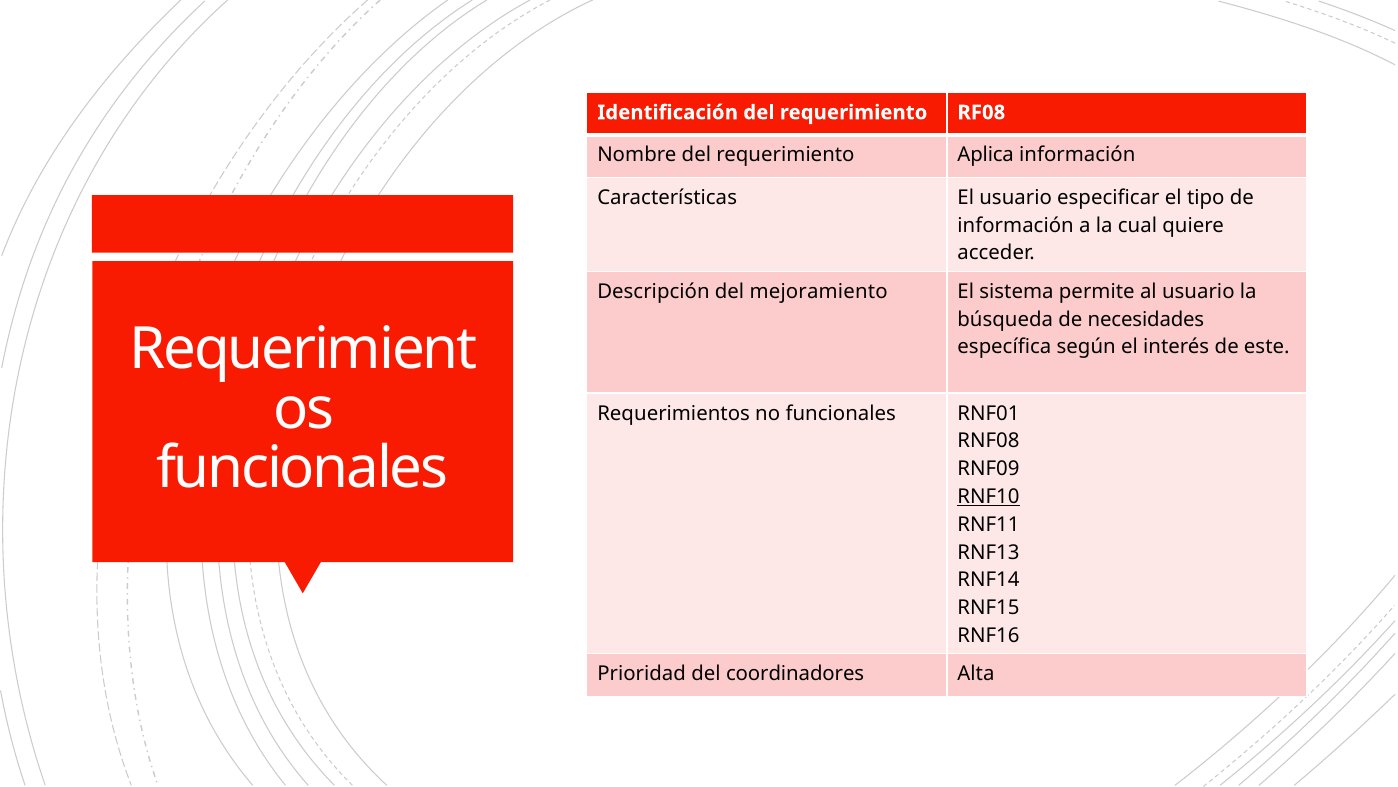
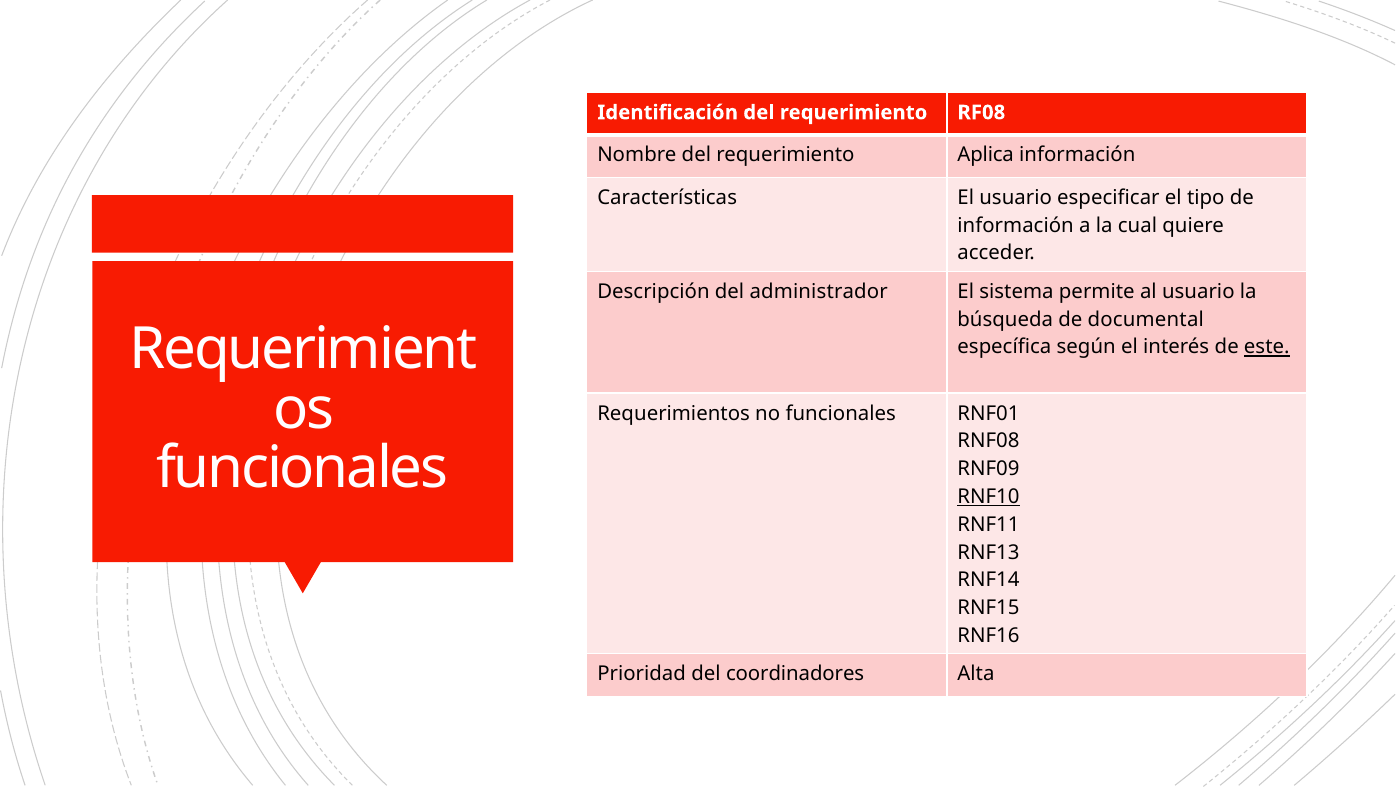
mejoramiento: mejoramiento -> administrador
necesidades: necesidades -> documental
este underline: none -> present
